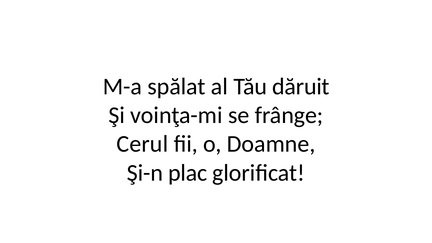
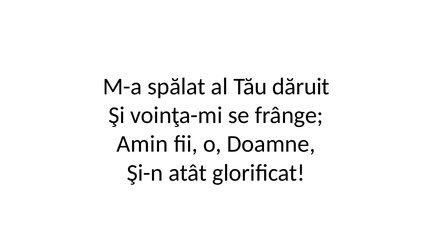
Cerul: Cerul -> Amin
plac: plac -> atât
